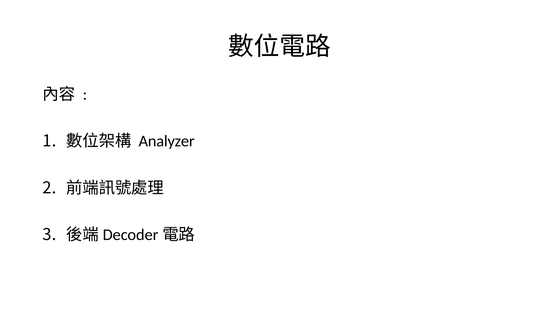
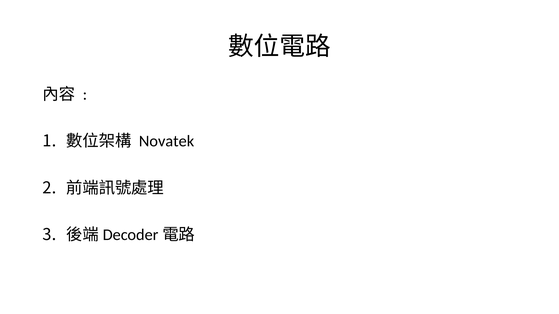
Analyzer: Analyzer -> Novatek
